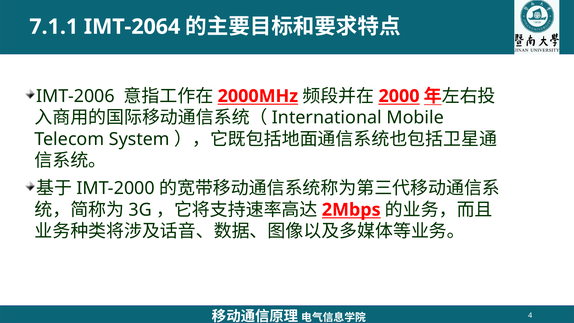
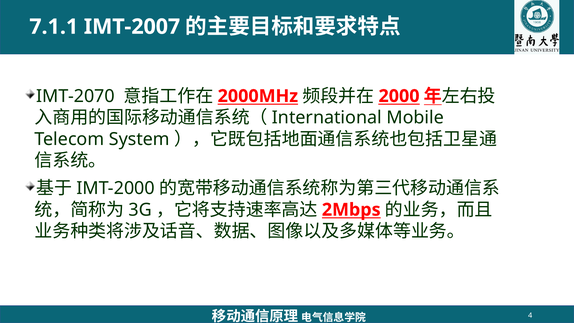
IMT-2064: IMT-2064 -> IMT-2007
IMT-2006: IMT-2006 -> IMT-2070
